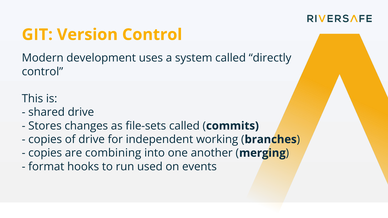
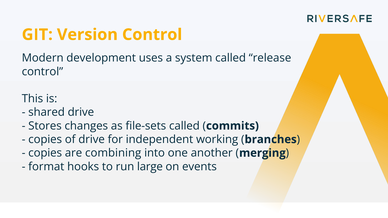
directly: directly -> release
used: used -> large
